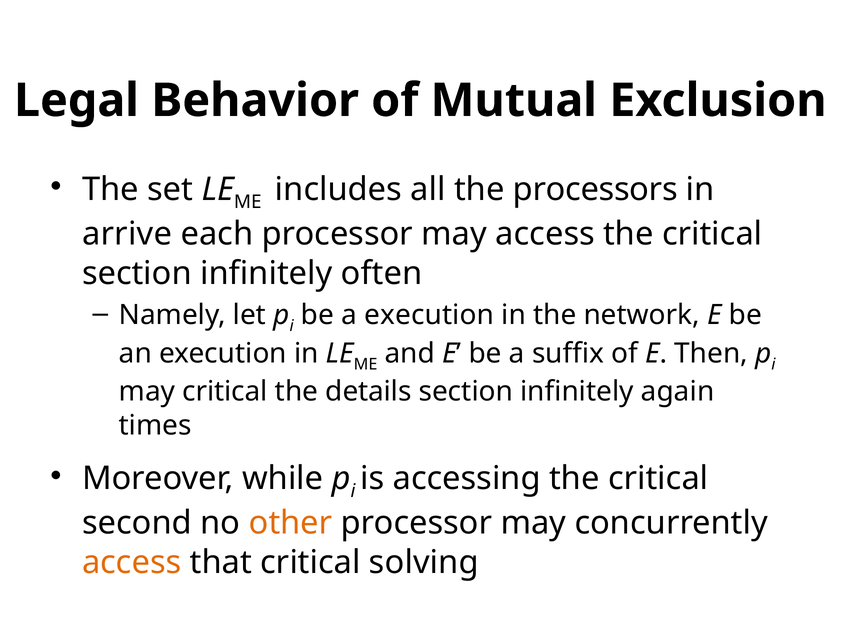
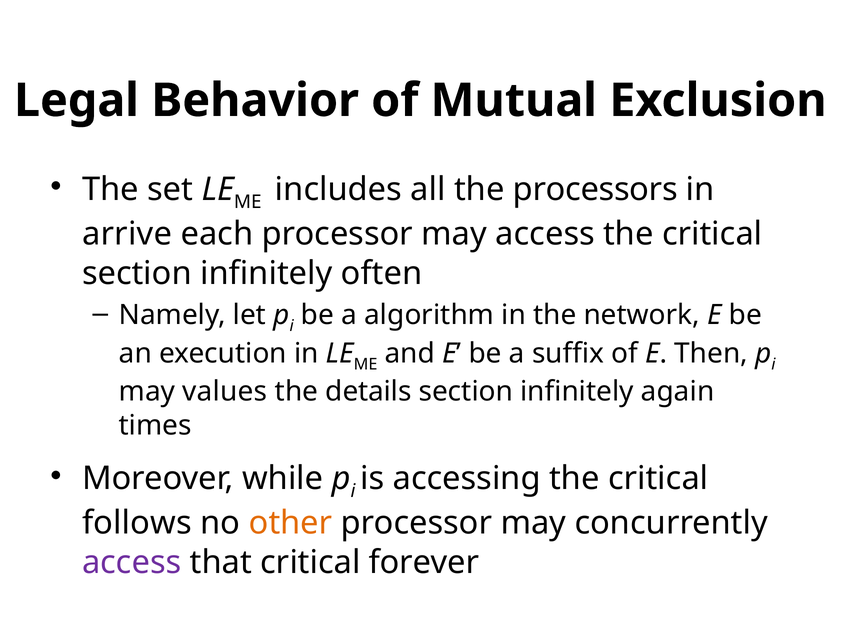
a execution: execution -> algorithm
may critical: critical -> values
second: second -> follows
access at (132, 562) colour: orange -> purple
solving: solving -> forever
